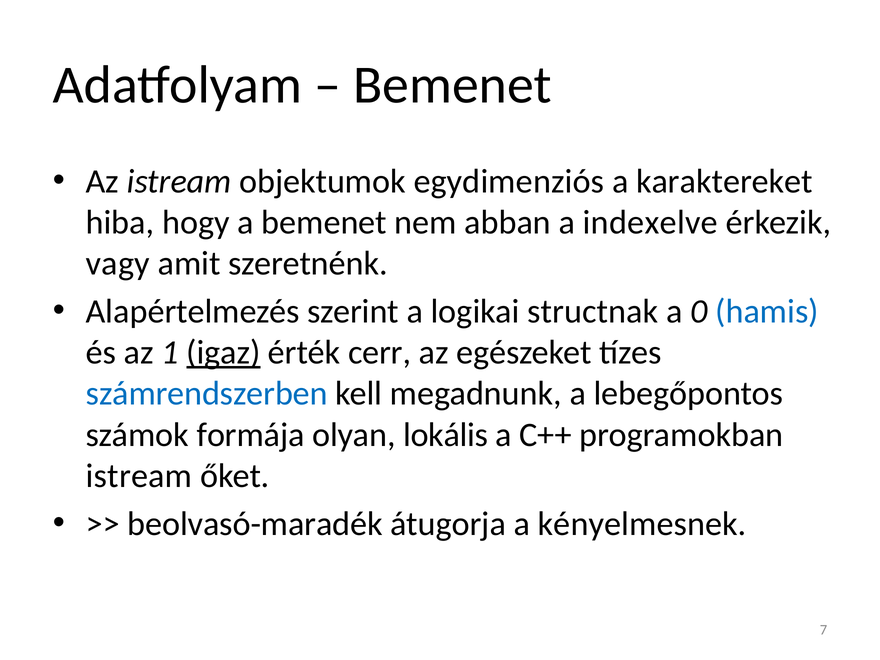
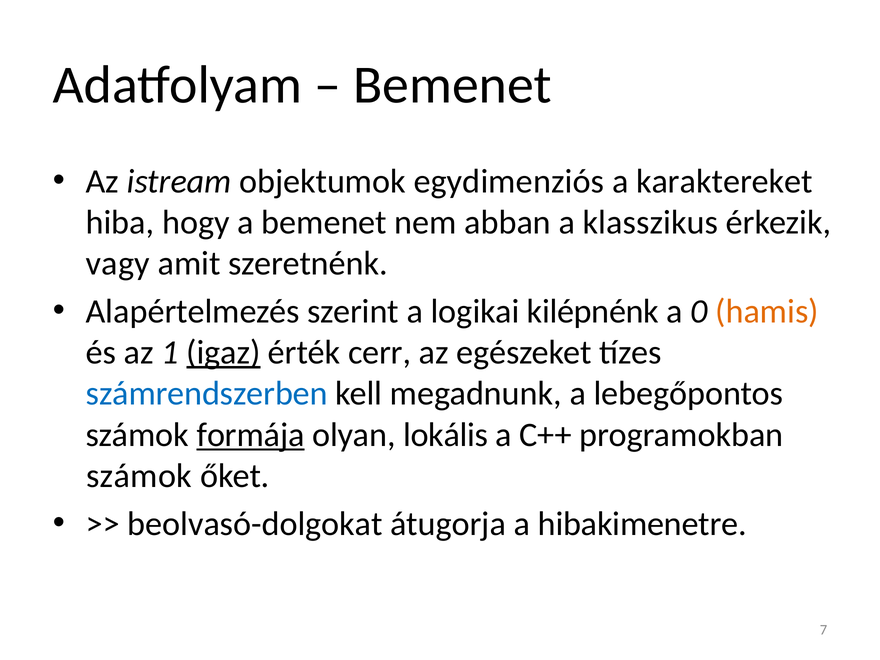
indexelve: indexelve -> klasszikus
structnak: structnak -> kilépnénk
hamis colour: blue -> orange
formája underline: none -> present
istream at (139, 476): istream -> számok
beolvasó-maradék: beolvasó-maradék -> beolvasó-dolgokat
kényelmesnek: kényelmesnek -> hibakimenetre
